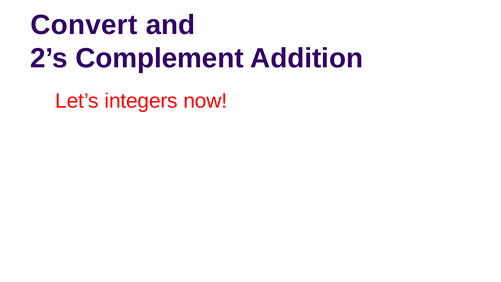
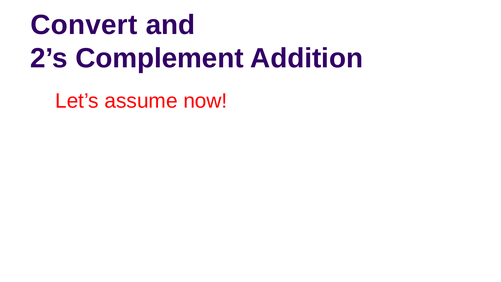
integers: integers -> assume
